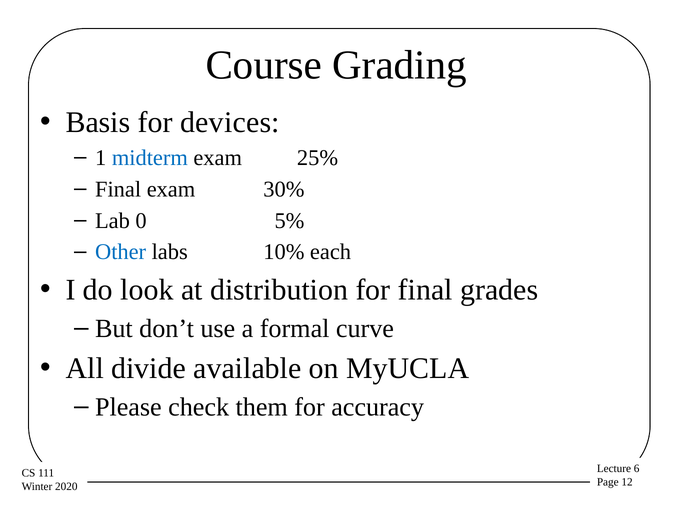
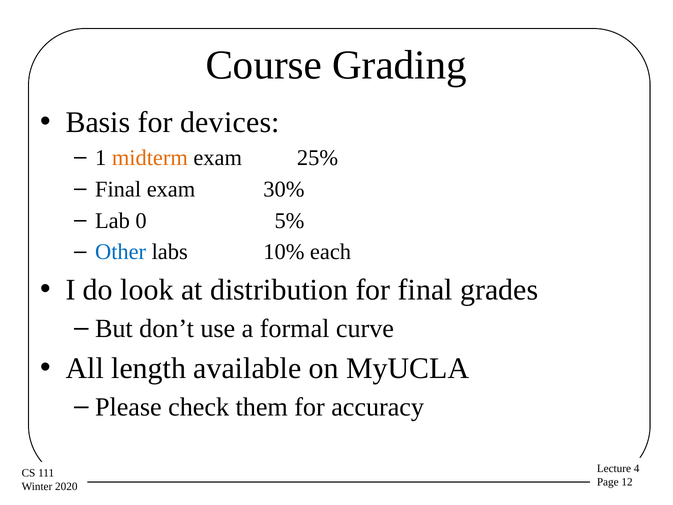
midterm colour: blue -> orange
divide: divide -> length
6: 6 -> 4
